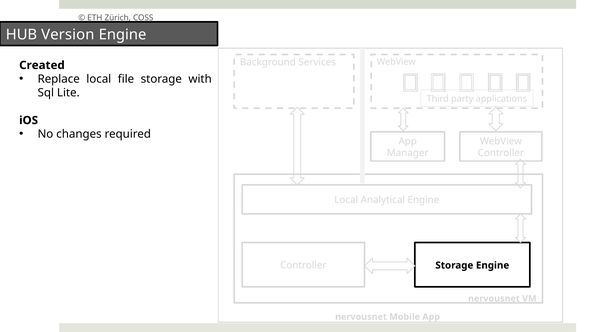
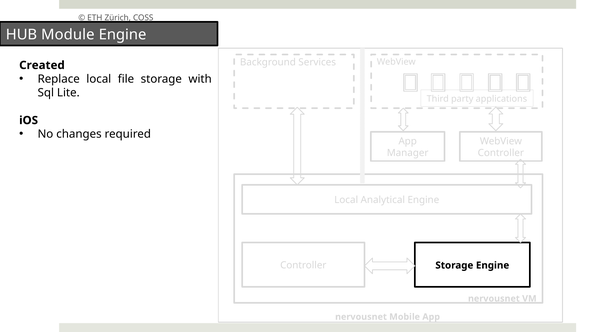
Version: Version -> Module
